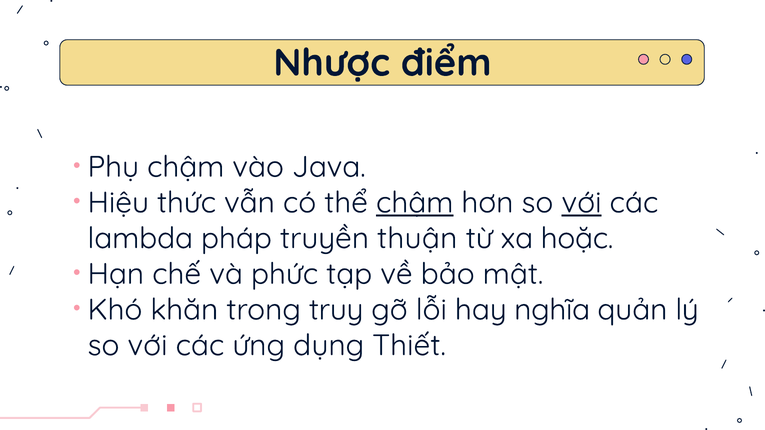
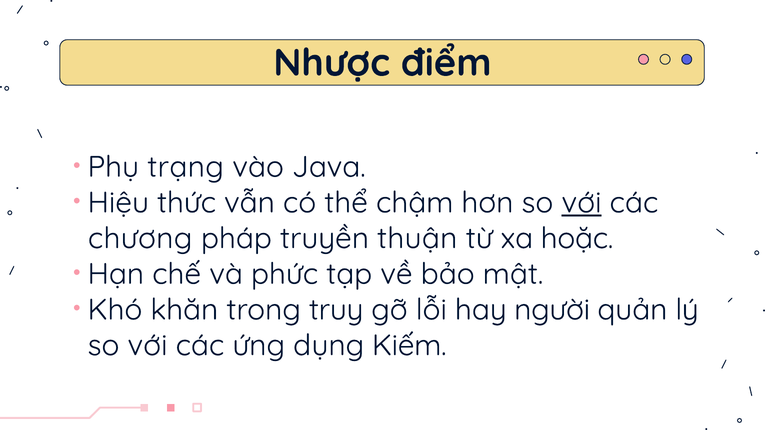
Phụ chậm: chậm -> trạng
chậm at (415, 203) underline: present -> none
lambda: lambda -> chương
nghĩa: nghĩa -> người
Thiết: Thiết -> Kiếm
